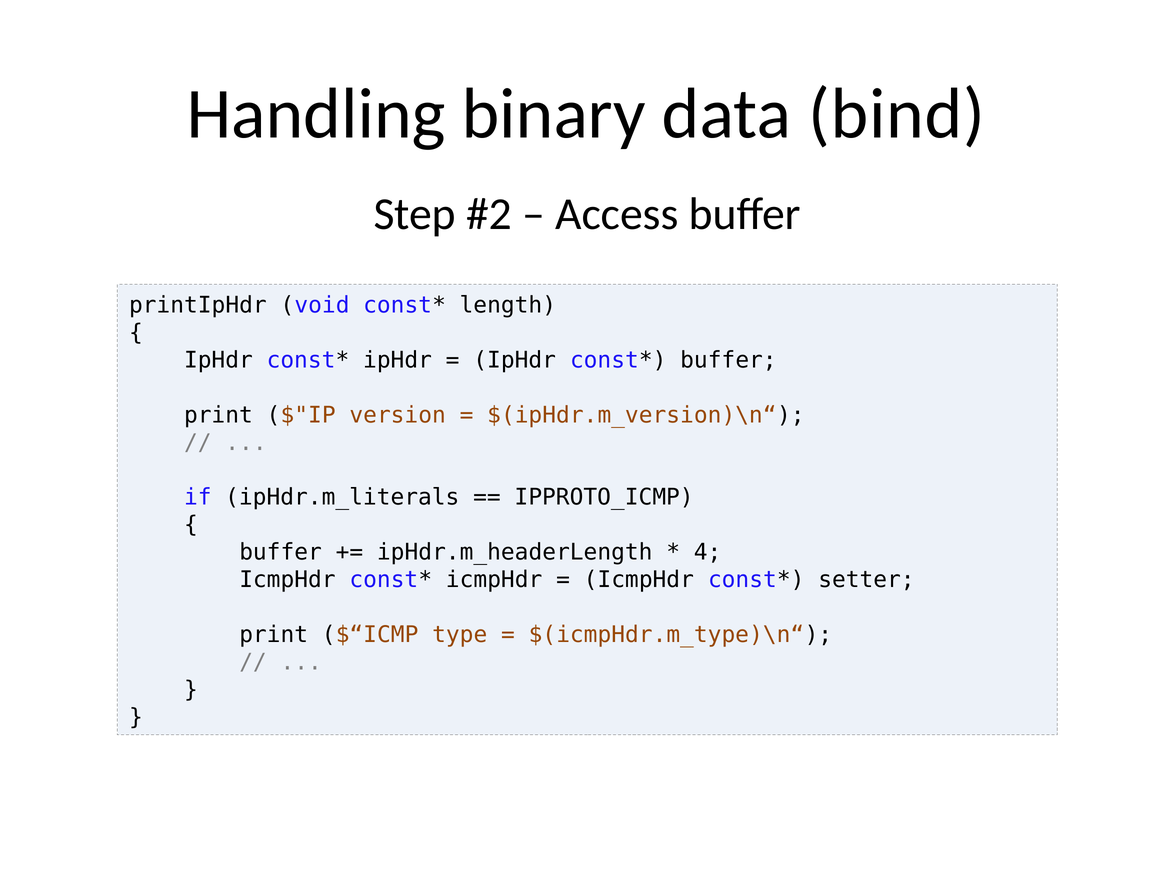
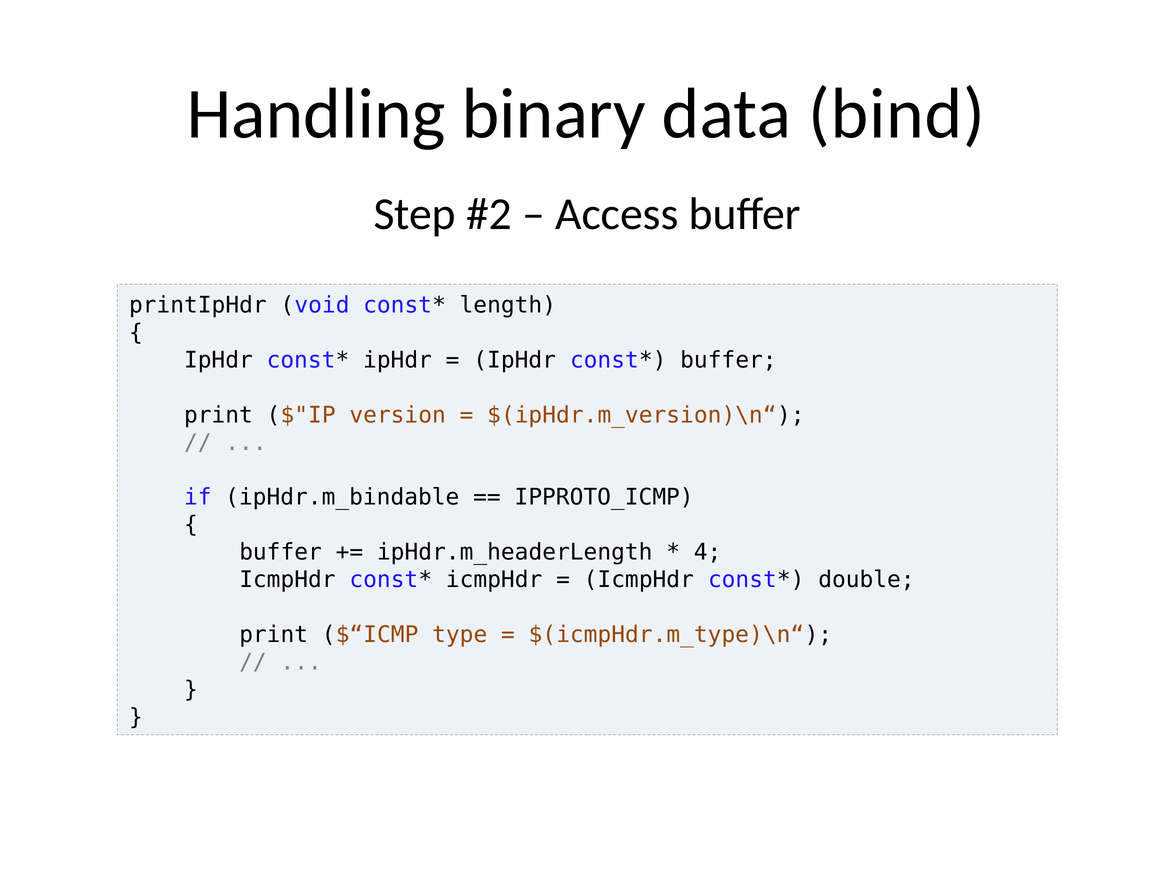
ipHdr.m_literals: ipHdr.m_literals -> ipHdr.m_bindable
setter: setter -> double
